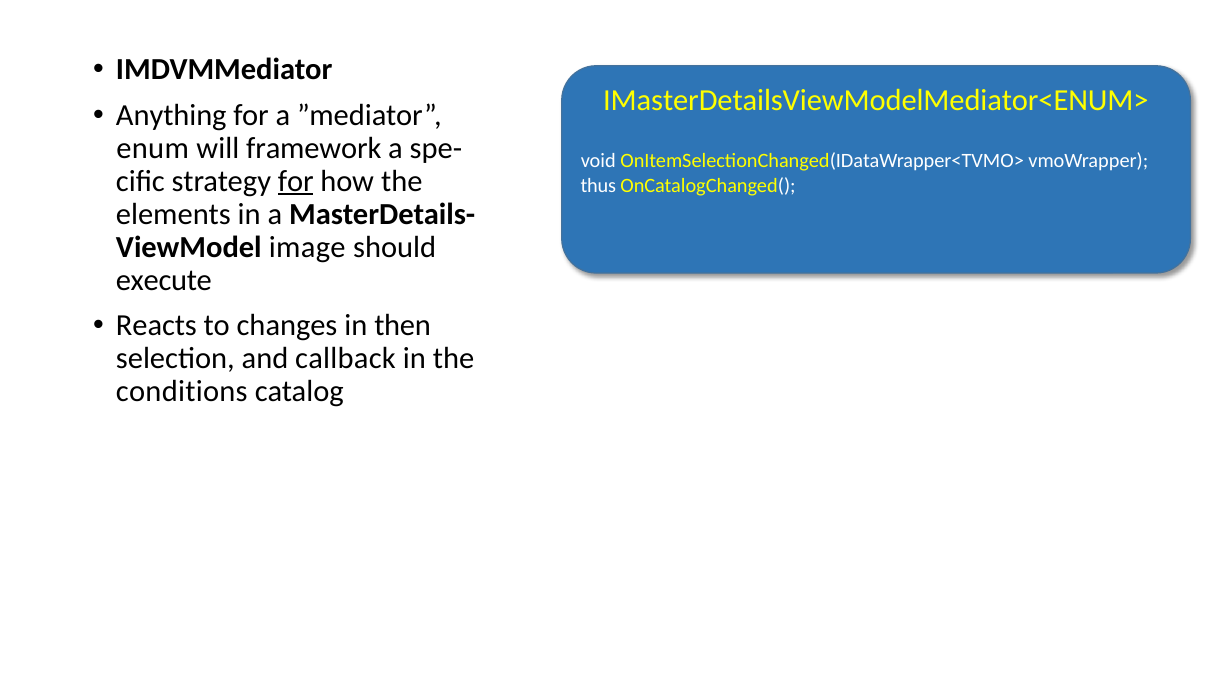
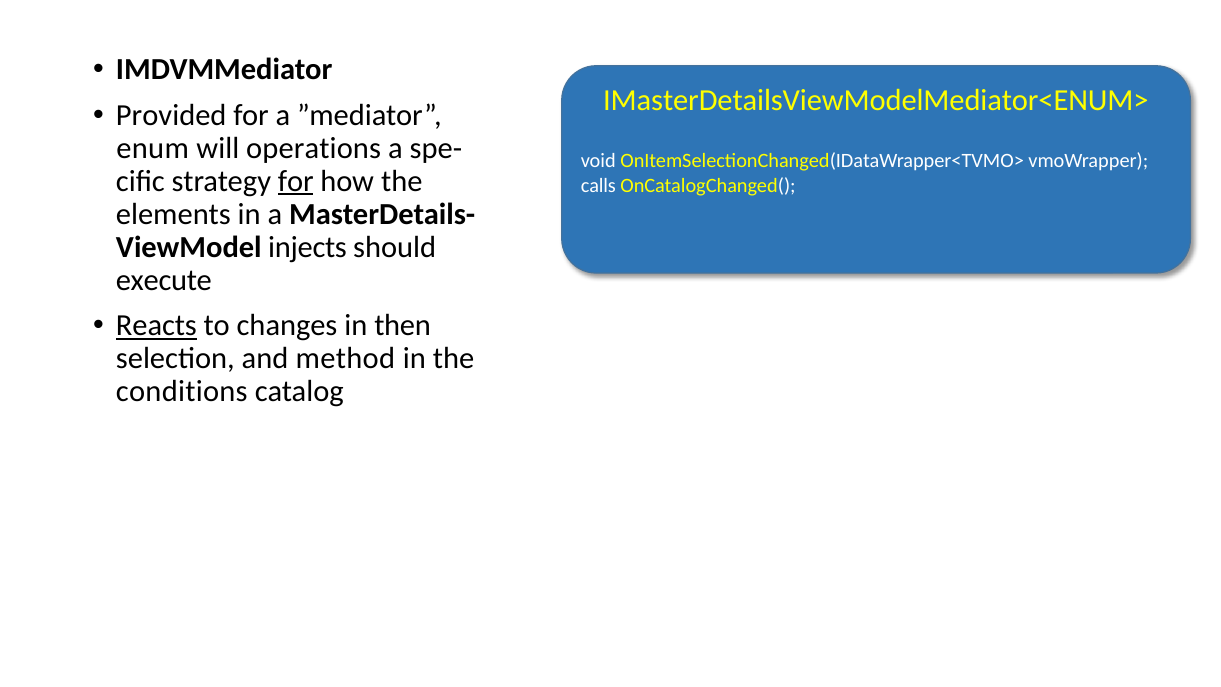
Anything: Anything -> Provided
framework: framework -> operations
thus: thus -> calls
image: image -> injects
Reacts underline: none -> present
callback: callback -> method
